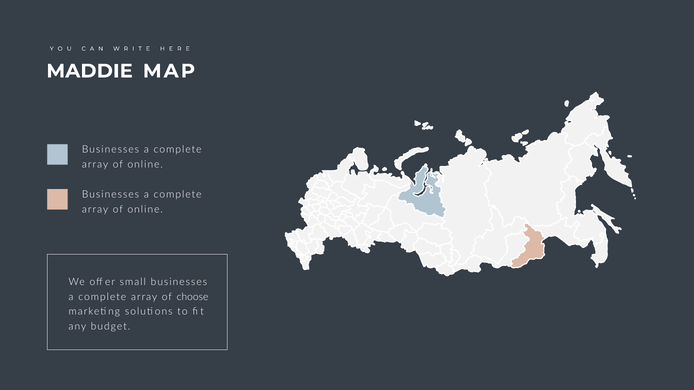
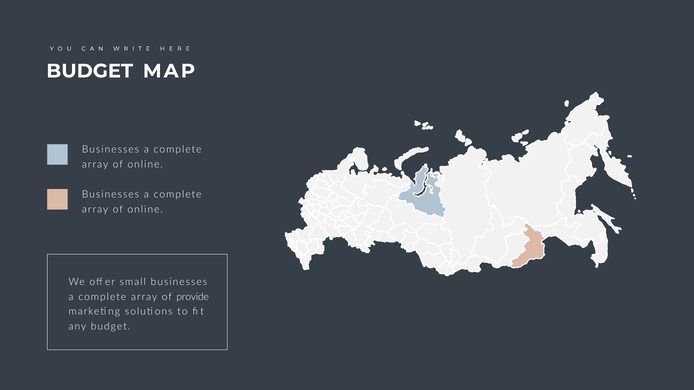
MADDIE at (90, 71): MADDIE -> BUDGET
choose: choose -> provide
